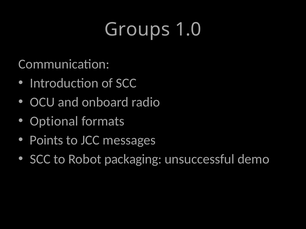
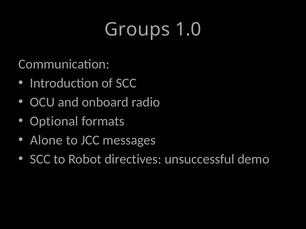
Points: Points -> Alone
packaging: packaging -> directives
